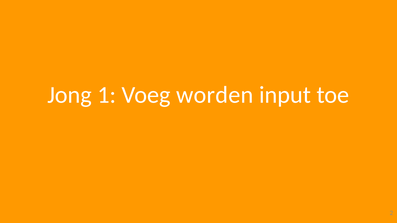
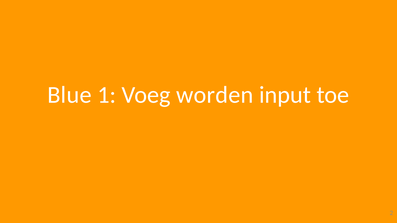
Jong: Jong -> Blue
